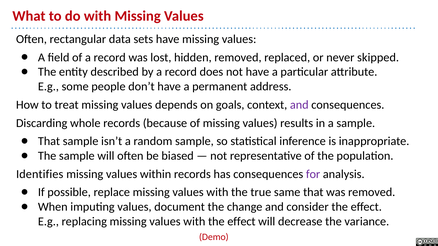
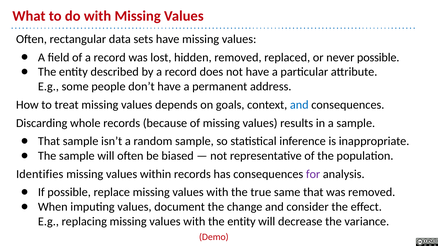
never skipped: skipped -> possible
and at (299, 105) colour: purple -> blue
with the effect: effect -> entity
